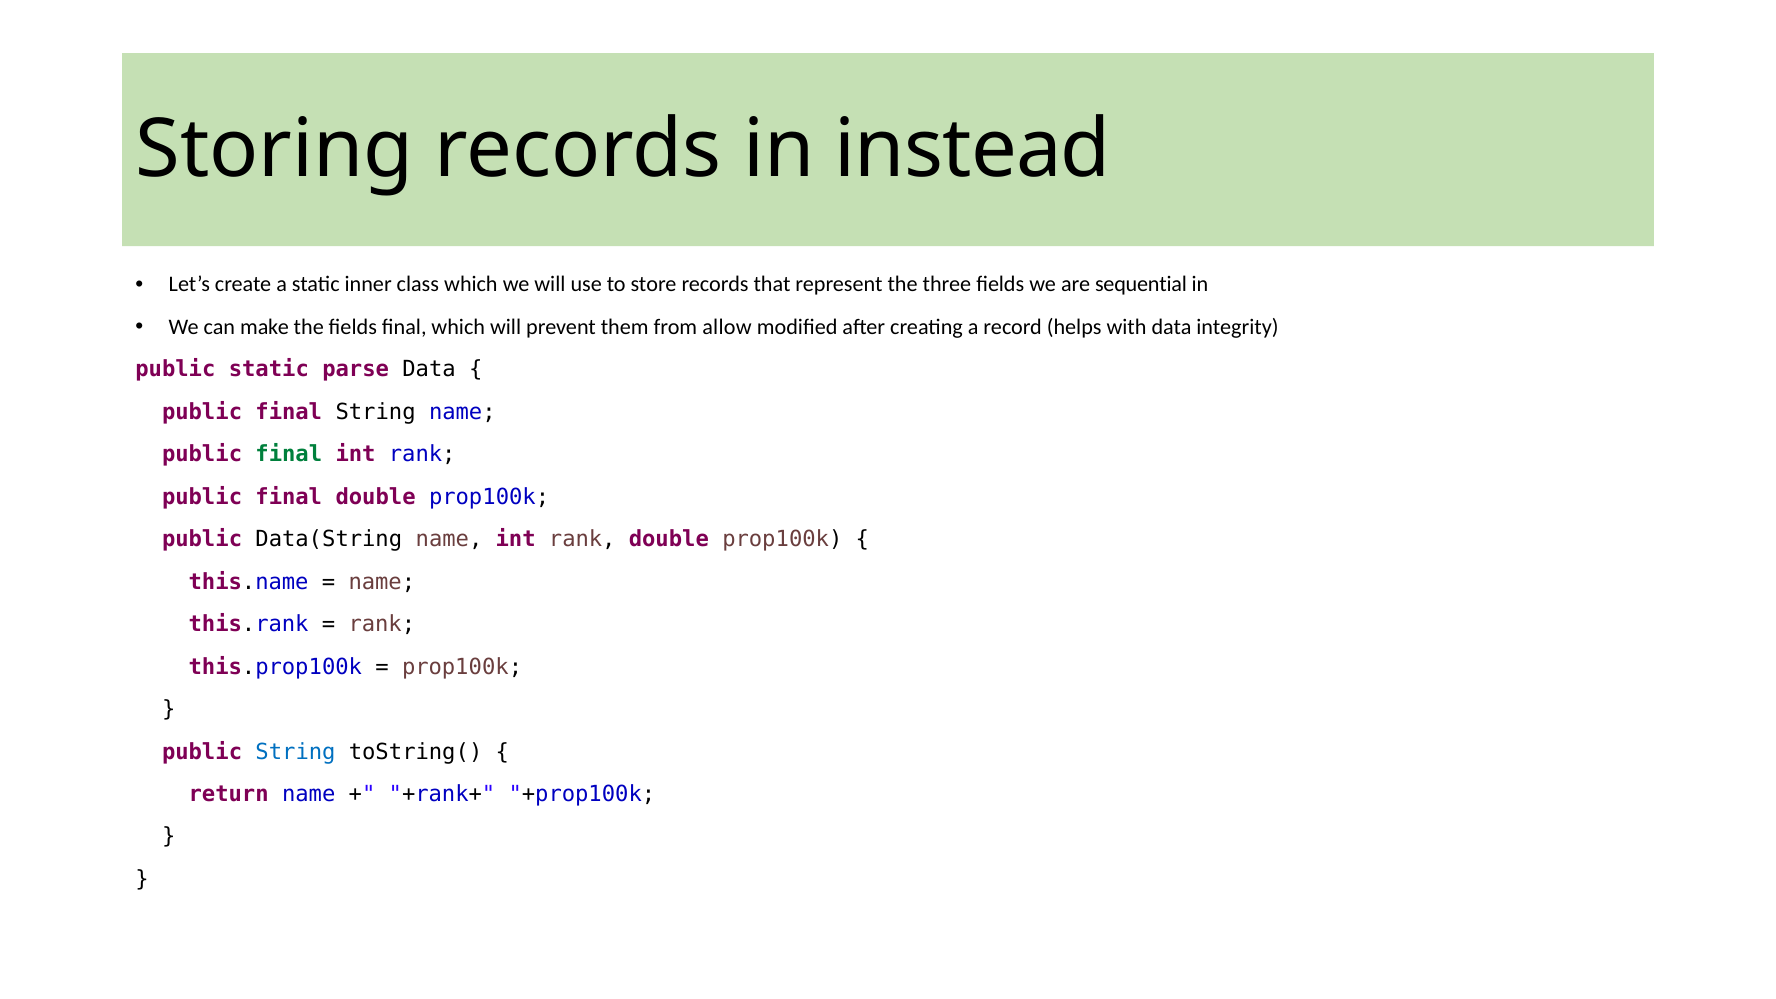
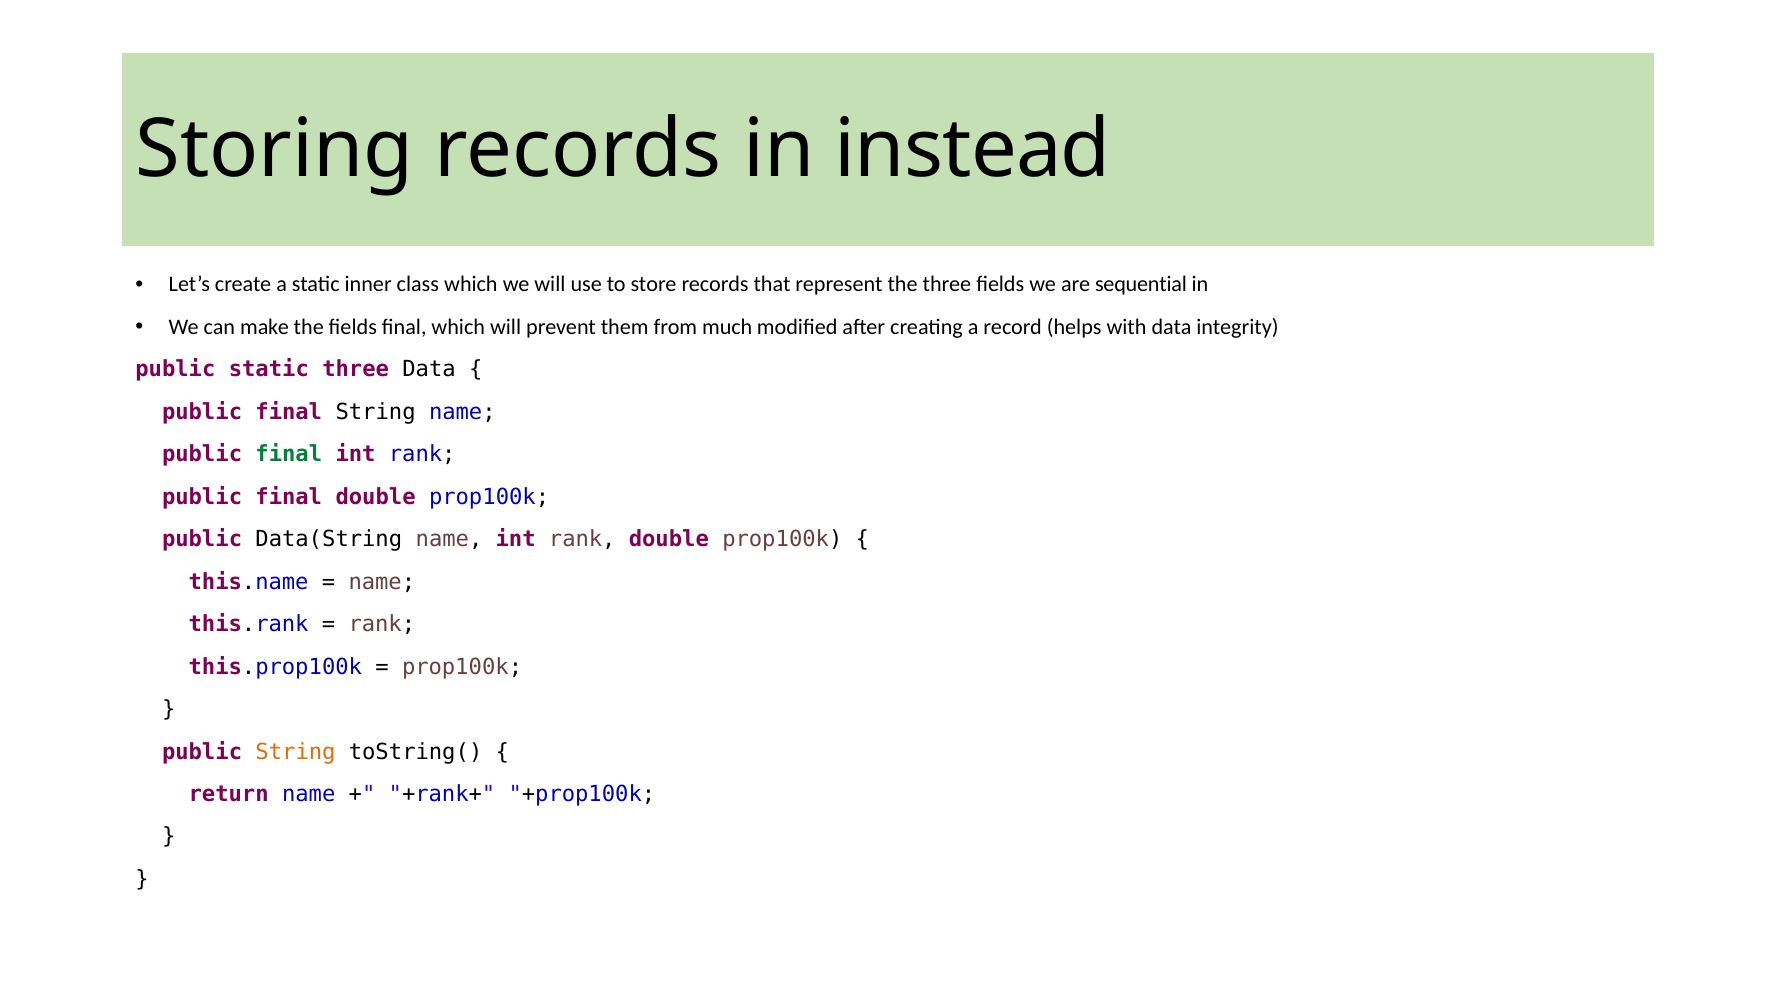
allow: allow -> much
static parse: parse -> three
String at (296, 752) colour: blue -> orange
